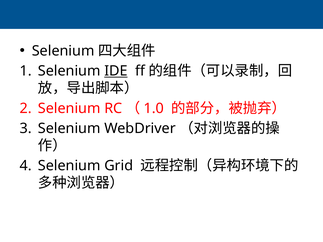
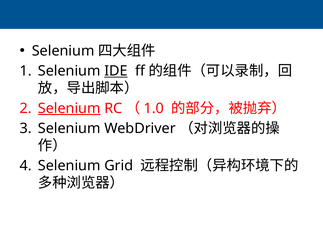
Selenium at (69, 108) underline: none -> present
